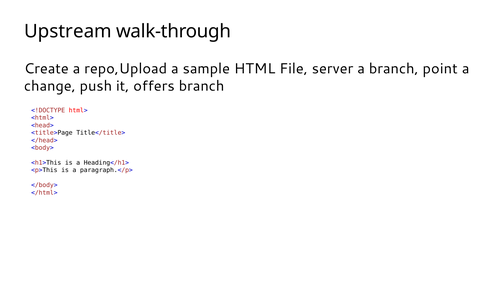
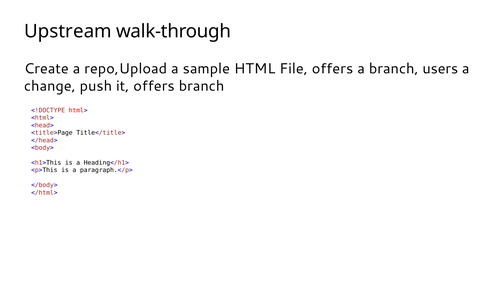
File server: server -> offers
point: point -> users
